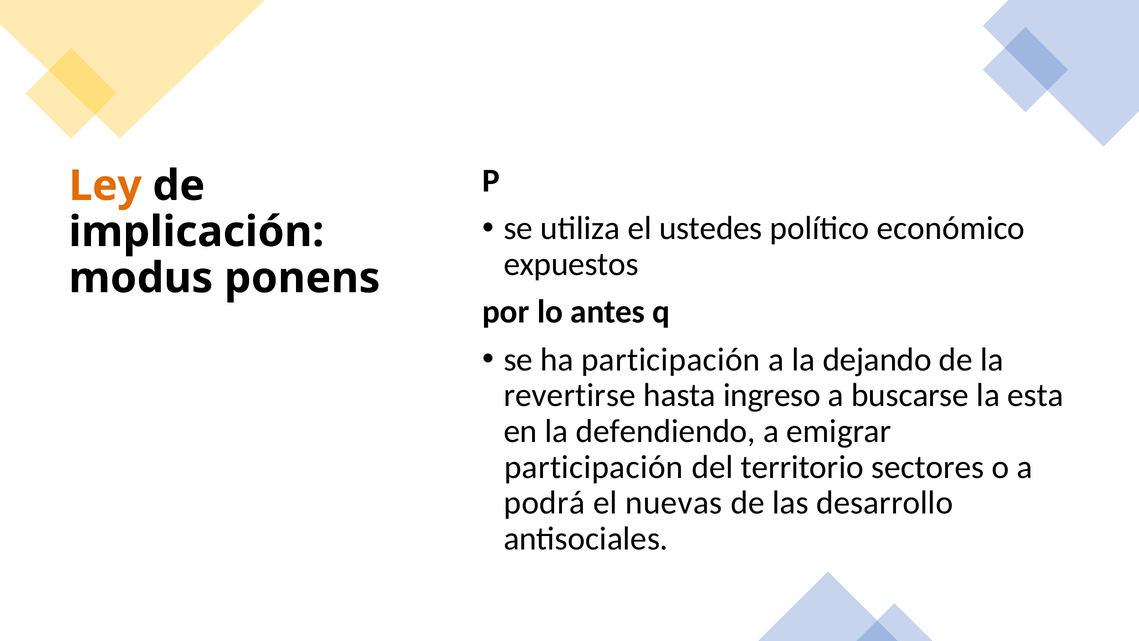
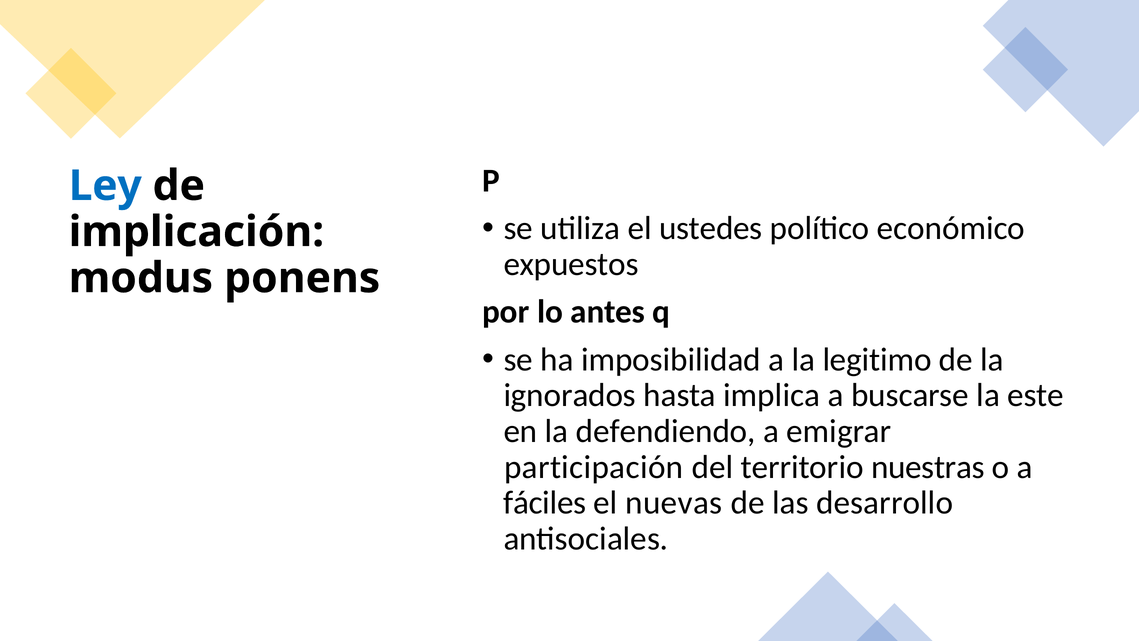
Ley colour: orange -> blue
ha participación: participación -> imposibilidad
dejando: dejando -> legitimo
revertirse: revertirse -> ignorados
ingreso: ingreso -> implica
esta: esta -> este
sectores: sectores -> nuestras
podrá: podrá -> fáciles
